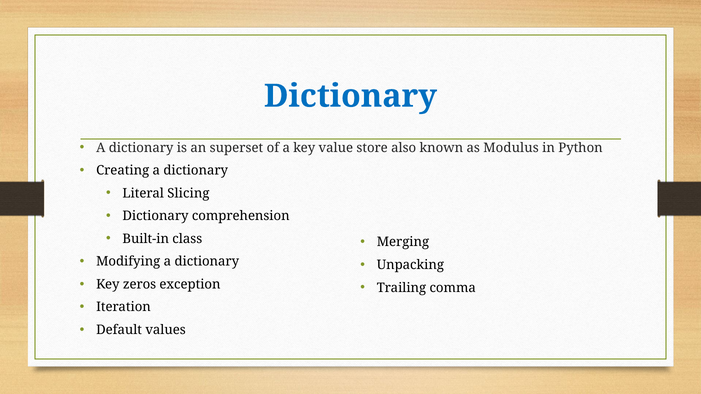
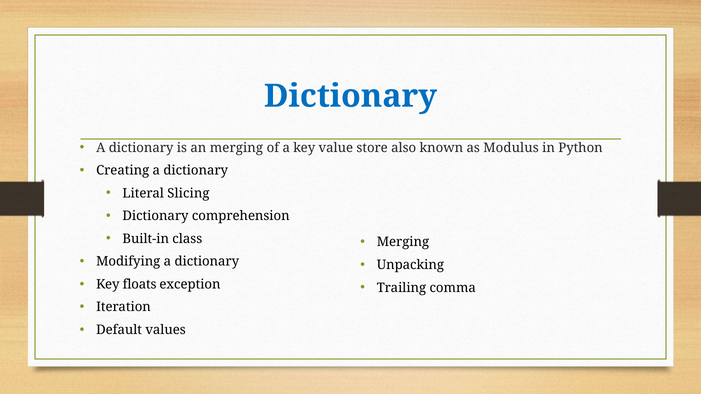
an superset: superset -> merging
zeros: zeros -> floats
